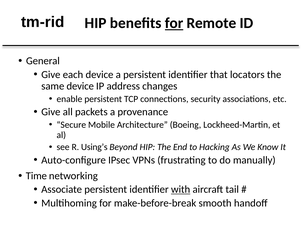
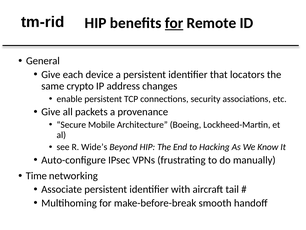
same device: device -> crypto
Using’s: Using’s -> Wide’s
with underline: present -> none
